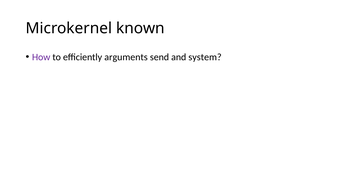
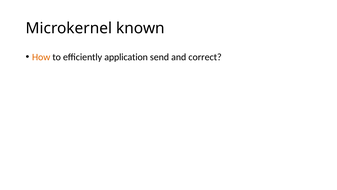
How colour: purple -> orange
arguments: arguments -> application
system: system -> correct
